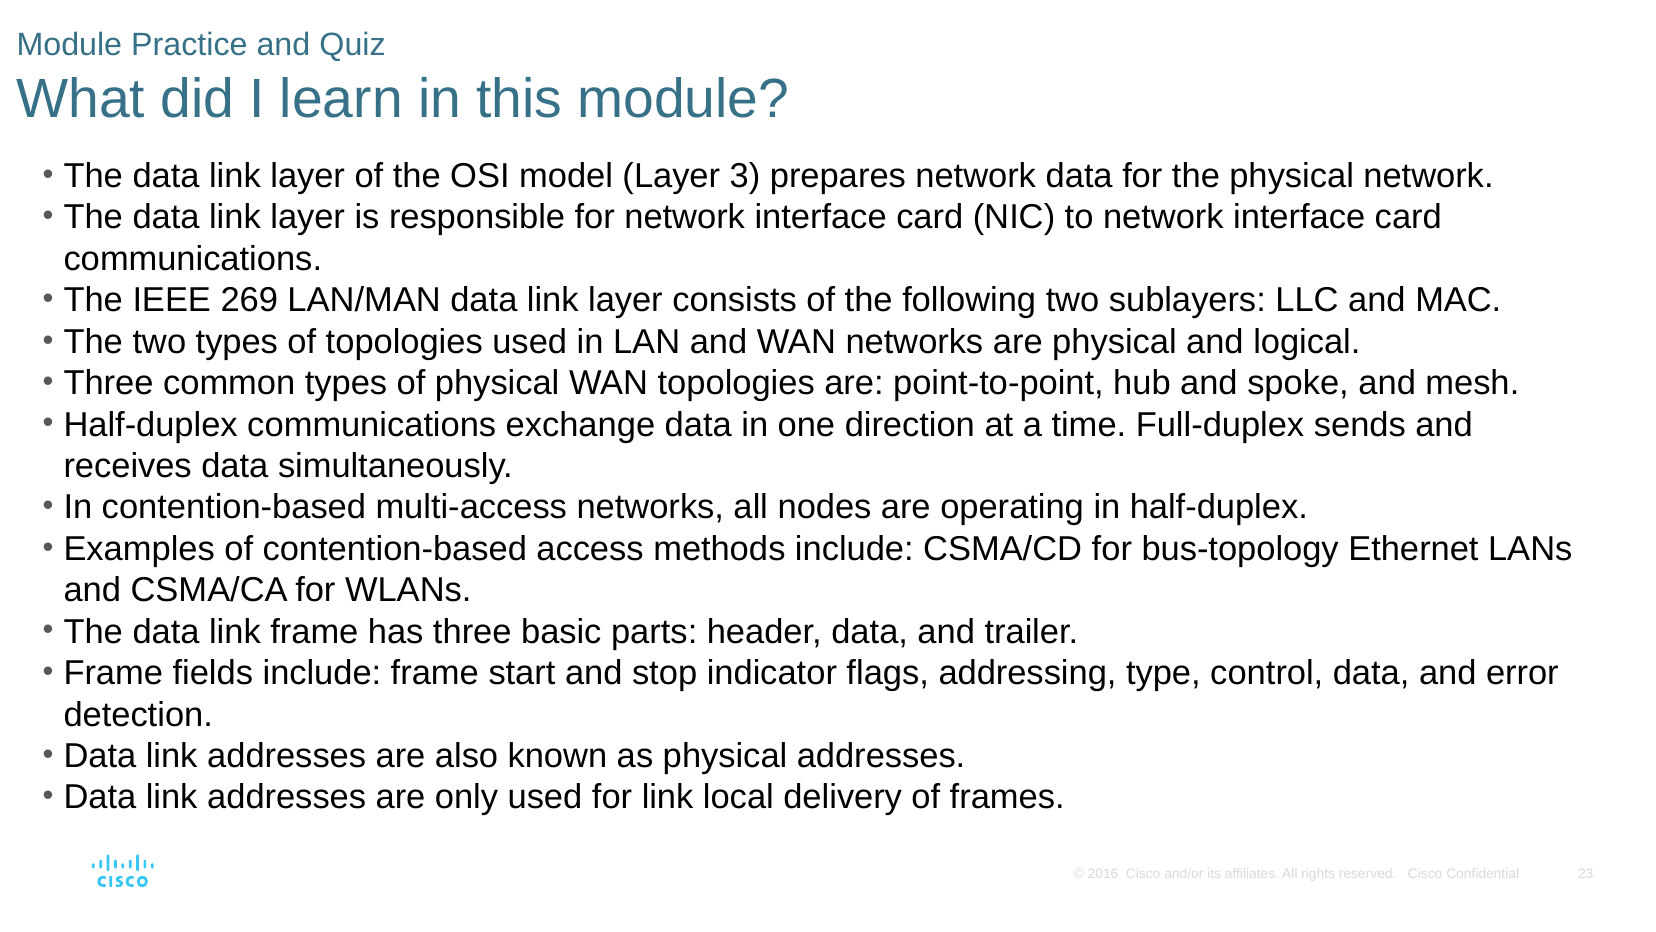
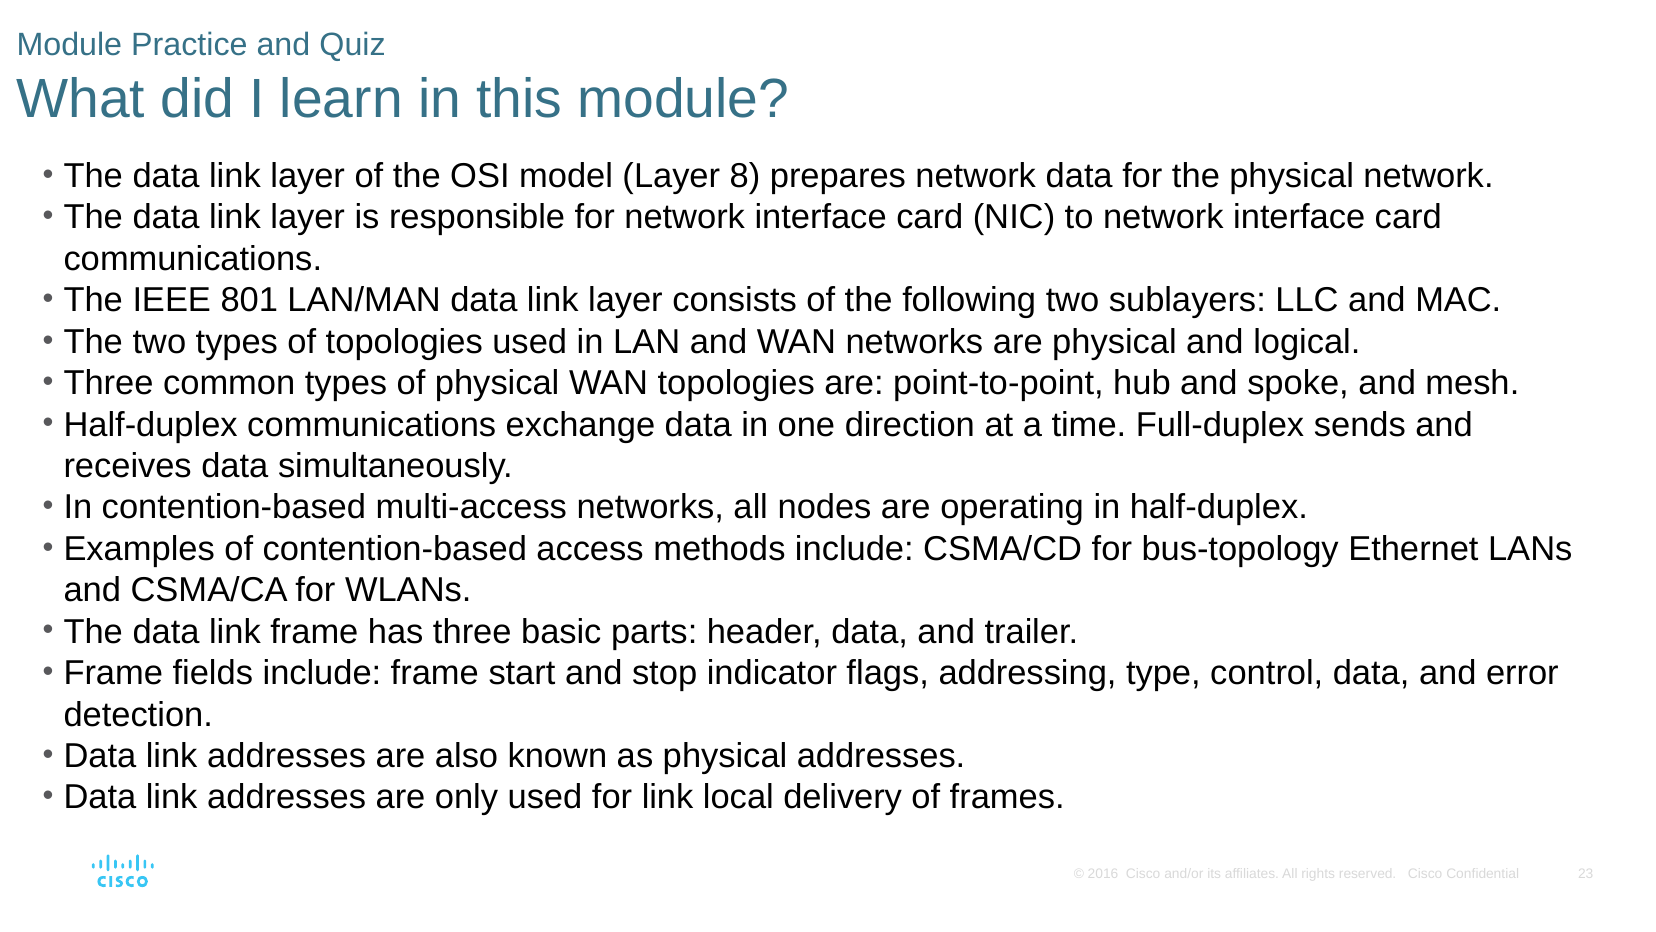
3: 3 -> 8
269: 269 -> 801
